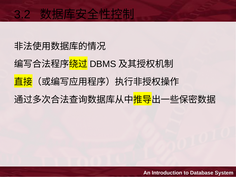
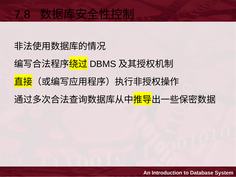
3.2: 3.2 -> 7.8
